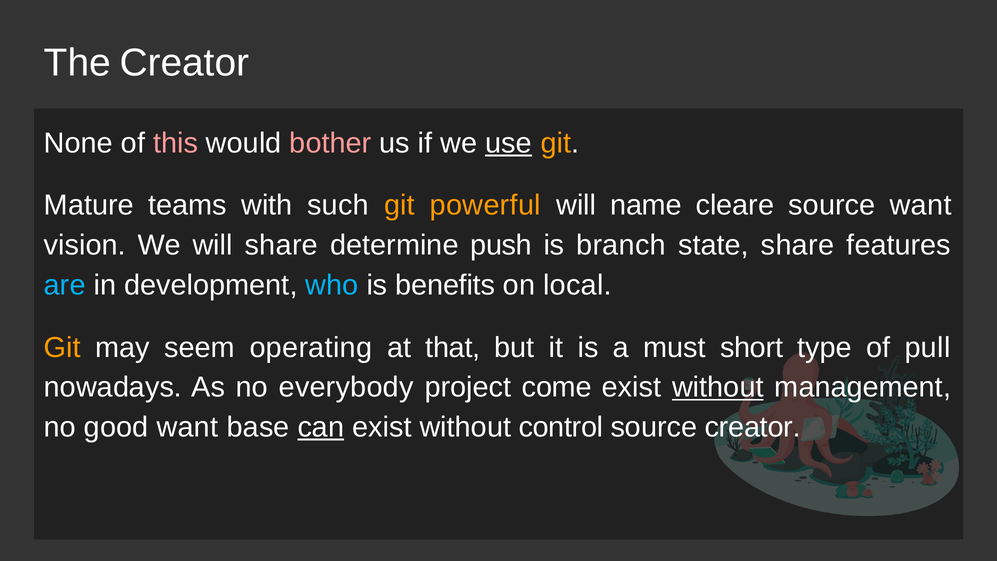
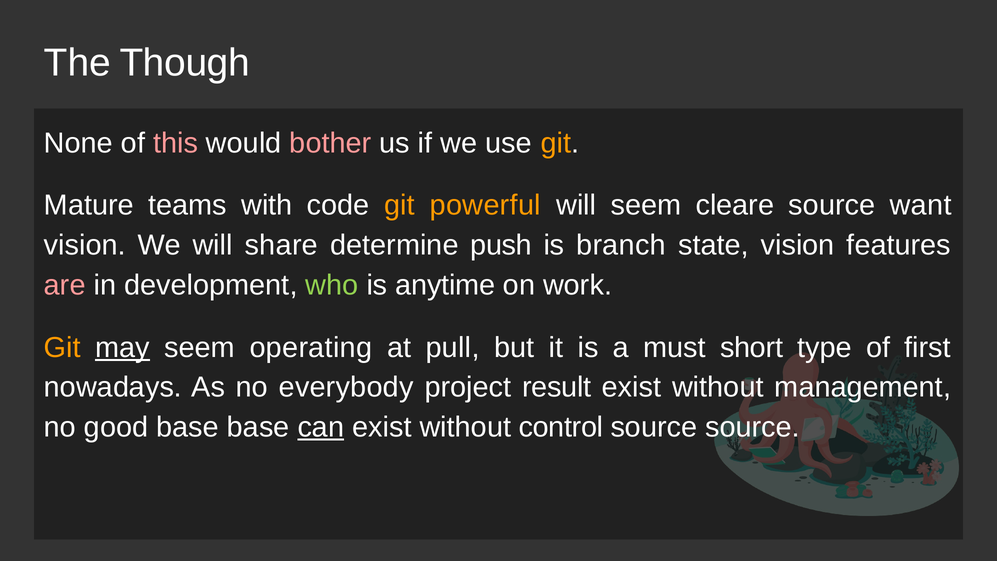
The Creator: Creator -> Though
use underline: present -> none
such: such -> code
will name: name -> seem
state share: share -> vision
are colour: light blue -> pink
who colour: light blue -> light green
benefits: benefits -> anytime
local: local -> work
may underline: none -> present
that: that -> pull
pull: pull -> first
come: come -> result
without at (718, 387) underline: present -> none
good want: want -> base
source creator: creator -> source
